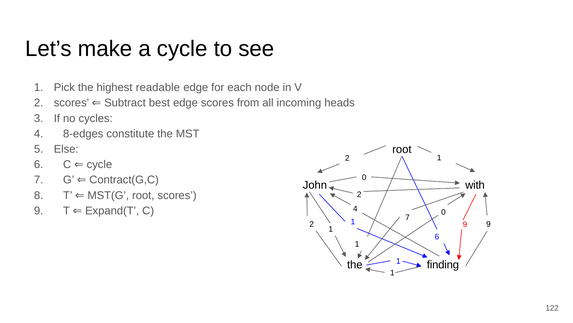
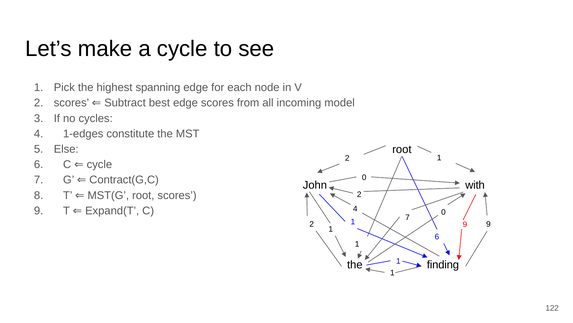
readable: readable -> spanning
heads: heads -> model
8-edges: 8-edges -> 1-edges
